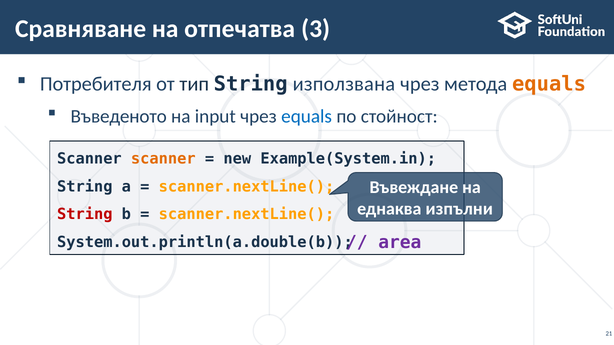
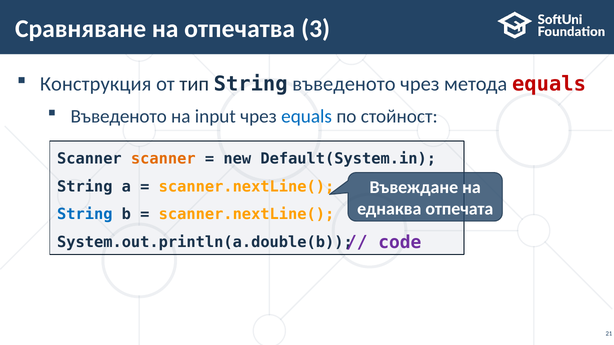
Потребителя: Потребителя -> Конструкция
String използвана: използвана -> въведеното
equals at (549, 84) colour: orange -> red
Examplе(System.in: Examplе(System.in -> Default(System.in
изпълни: изпълни -> отпечата
String at (85, 215) colour: red -> blue
area: area -> code
